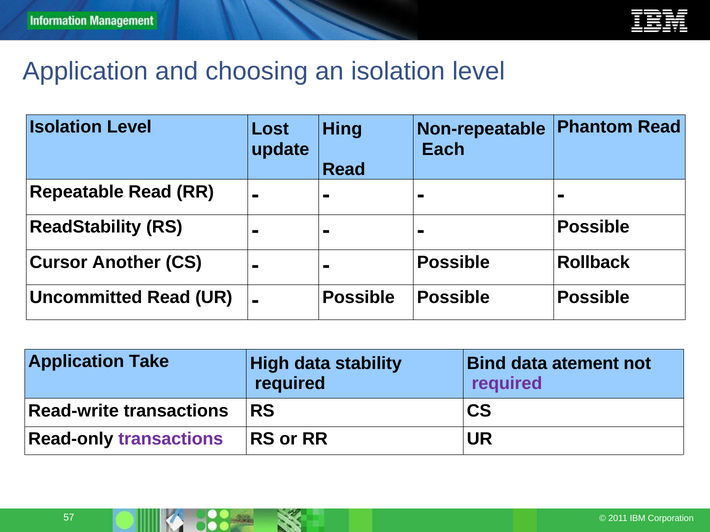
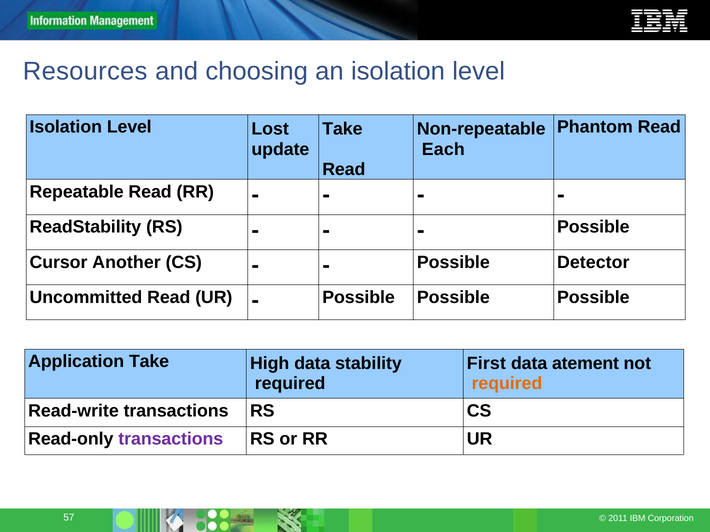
Application at (85, 72): Application -> Resources
Hing at (342, 129): Hing -> Take
Rollback: Rollback -> Detector
Bind: Bind -> First
required at (507, 384) colour: purple -> orange
